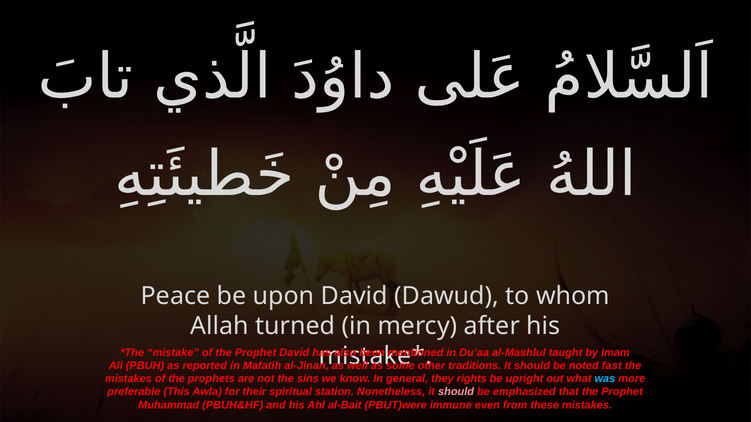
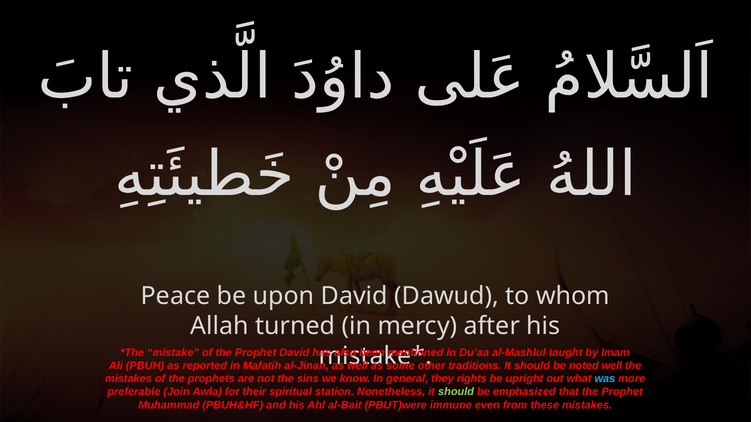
noted fast: fast -> well
This: This -> Join
should at (456, 392) colour: pink -> light green
